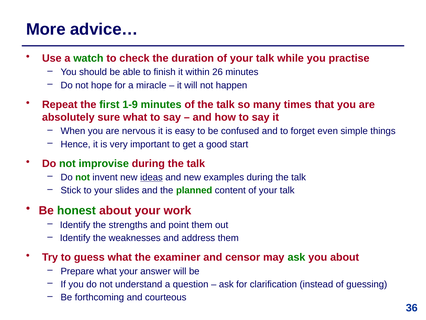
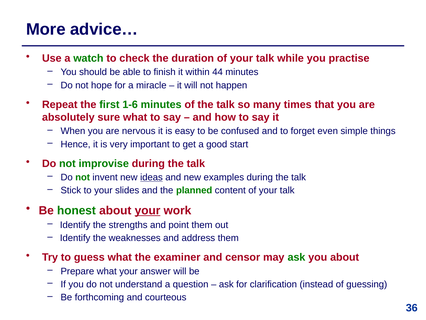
26: 26 -> 44
1-9: 1-9 -> 1-6
your at (148, 210) underline: none -> present
